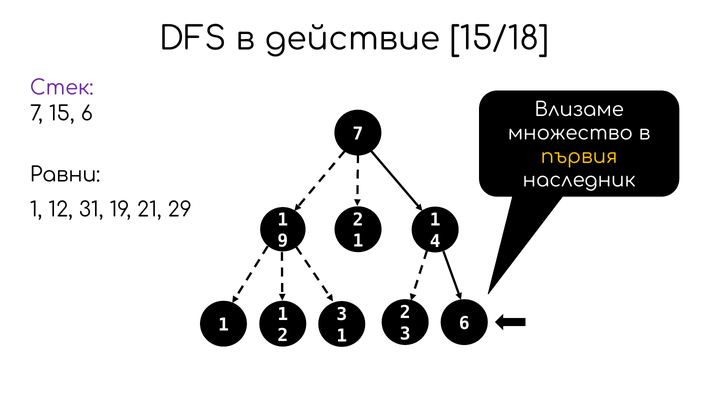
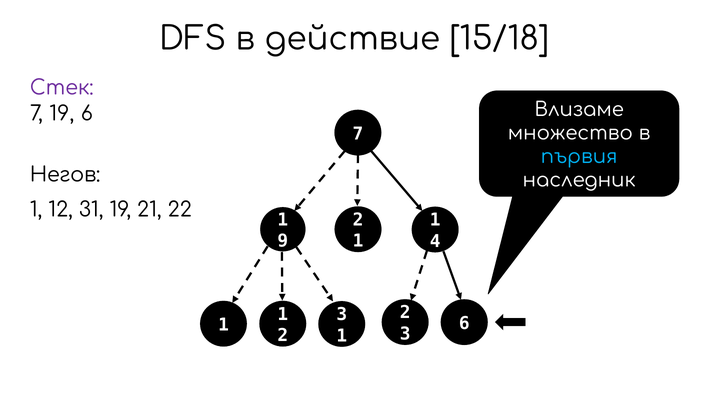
7 15: 15 -> 19
първия colour: yellow -> light blue
Равни: Равни -> Негов
29: 29 -> 22
